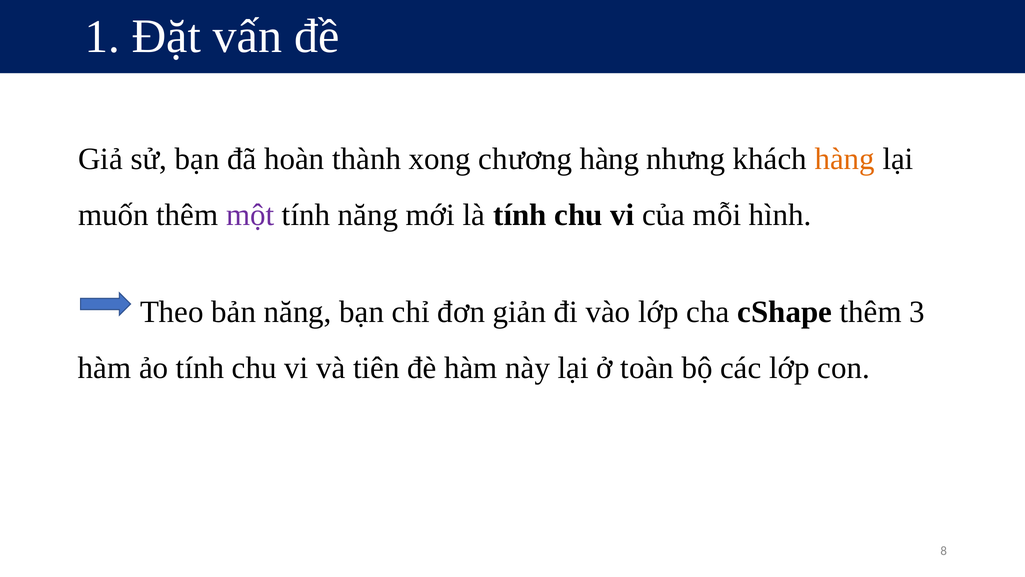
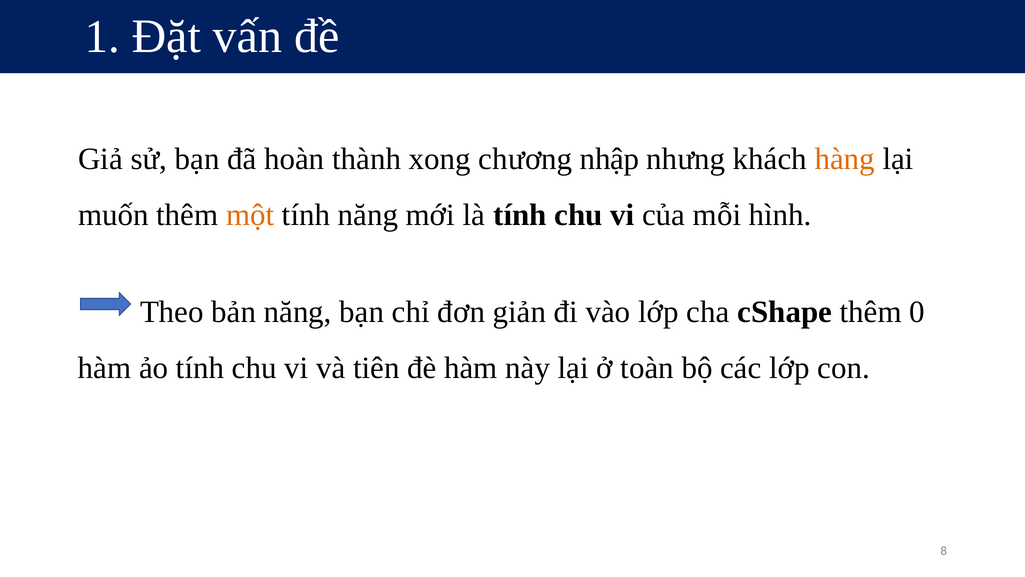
chương hàng: hàng -> nhập
một colour: purple -> orange
3: 3 -> 0
